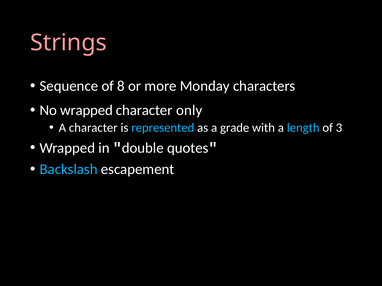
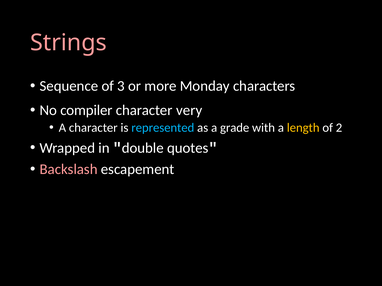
8: 8 -> 3
No wrapped: wrapped -> compiler
only: only -> very
length colour: light blue -> yellow
3: 3 -> 2
Backslash colour: light blue -> pink
